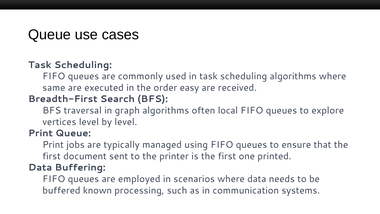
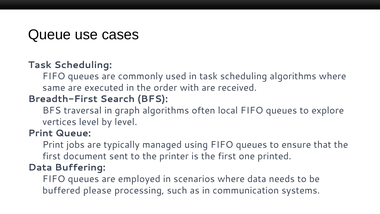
easy: easy -> with
known: known -> please
